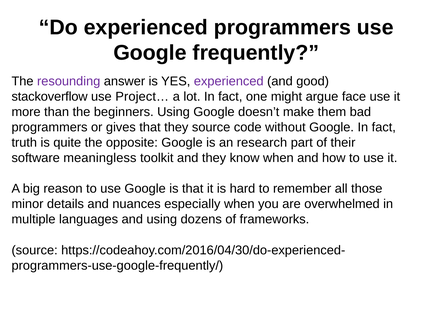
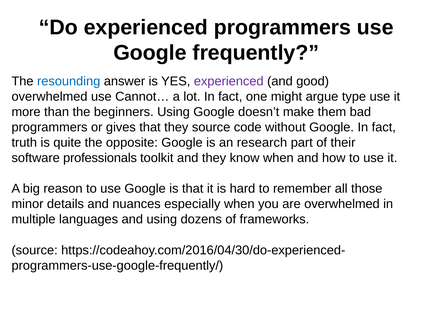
resounding colour: purple -> blue
stackoverflow at (50, 97): stackoverflow -> overwhelmed
Project…: Project… -> Cannot…
face: face -> type
meaningless: meaningless -> professionals
